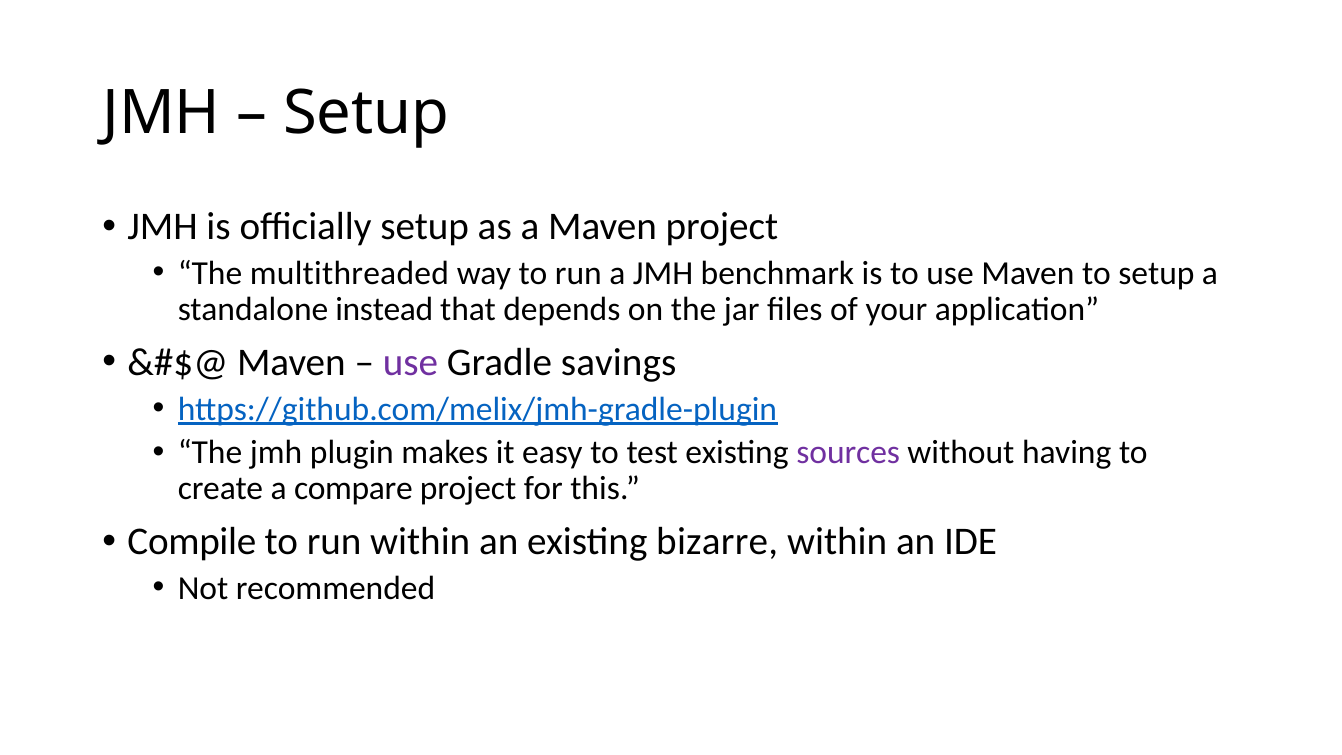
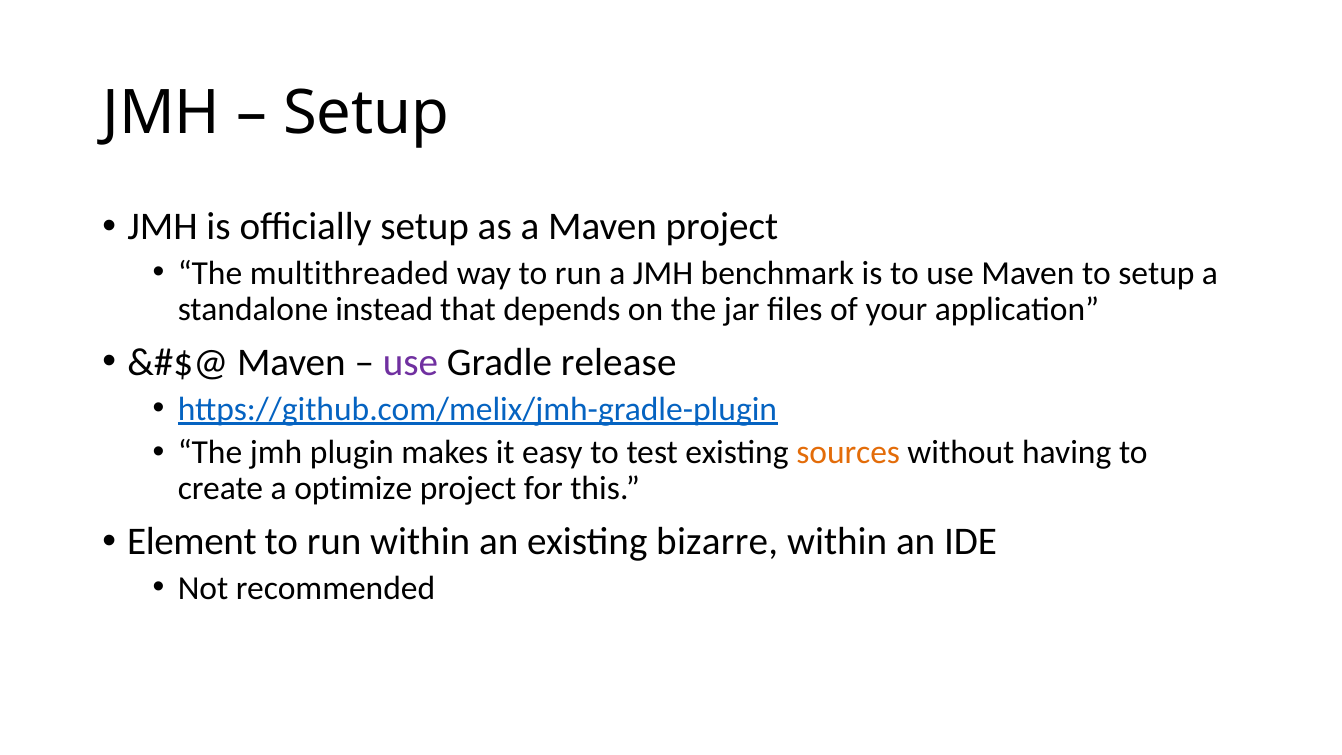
savings: savings -> release
sources colour: purple -> orange
compare: compare -> optimize
Compile: Compile -> Element
